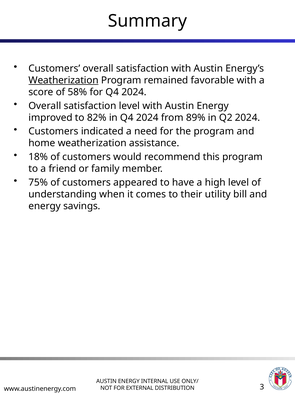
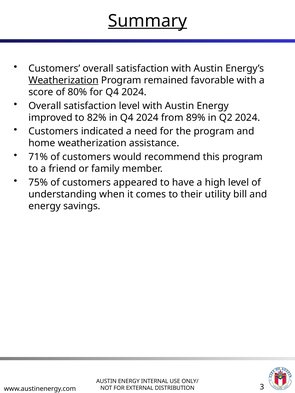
Summary underline: none -> present
58%: 58% -> 80%
18%: 18% -> 71%
